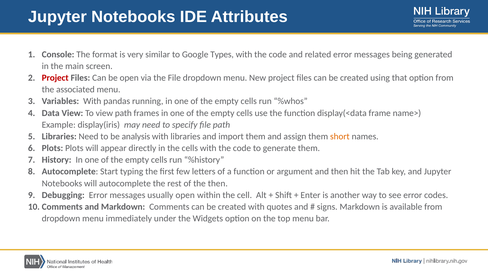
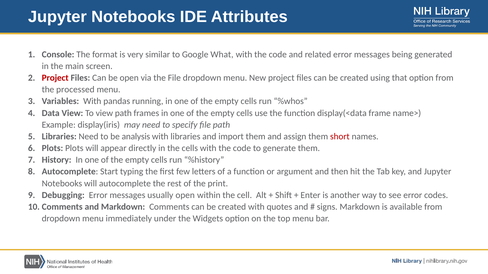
Types: Types -> What
associated: associated -> processed
short colour: orange -> red
the then: then -> print
